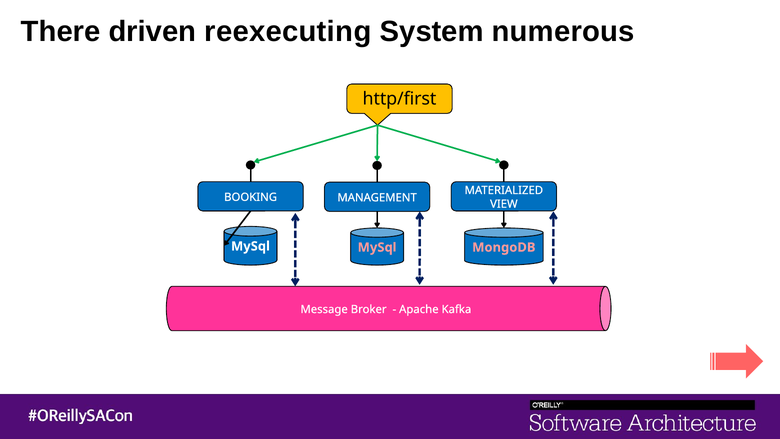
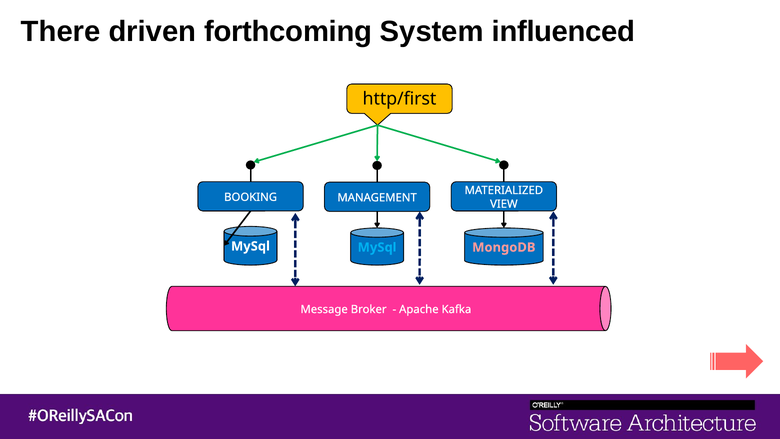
reexecuting: reexecuting -> forthcoming
numerous: numerous -> influenced
MySql at (377, 247) colour: pink -> light blue
